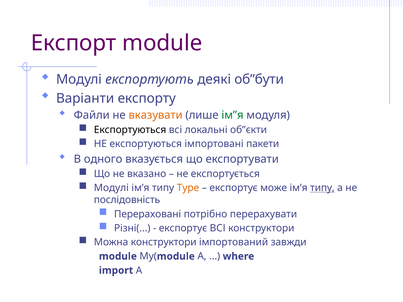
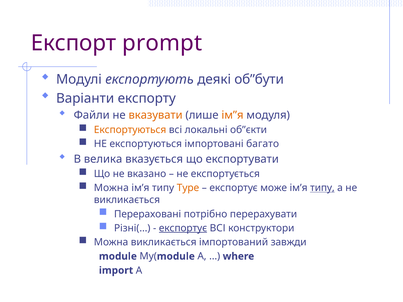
Експорт module: module -> prompt
ім”я colour: green -> orange
Експортуються at (130, 130) colour: black -> orange
пакети: пакети -> багато
одного: одного -> велика
Модулі at (111, 188): Модулі -> Можна
послідовність at (127, 200): послідовність -> викликається
експортує at (183, 228) underline: none -> present
Можна конструктори: конструктори -> викликається
